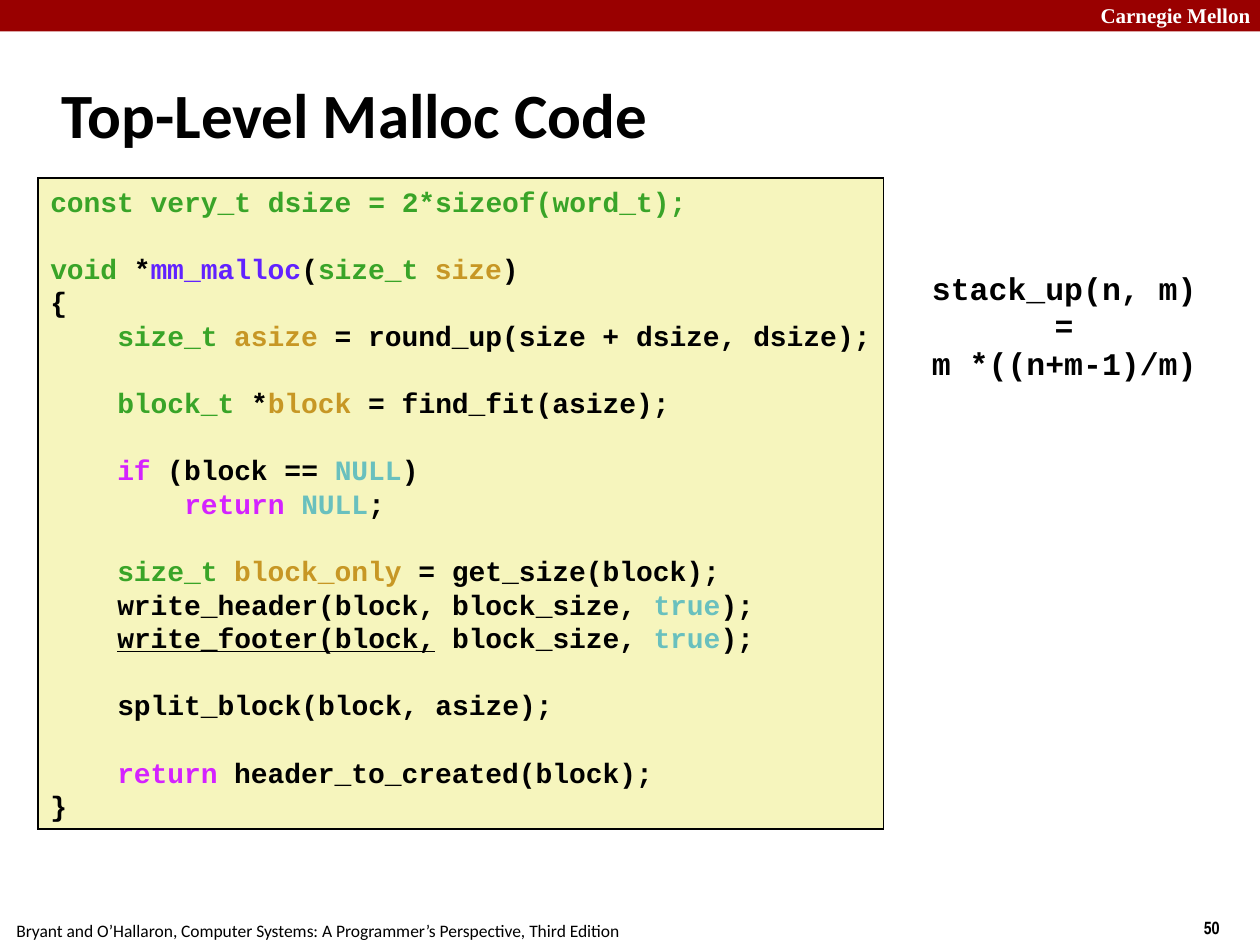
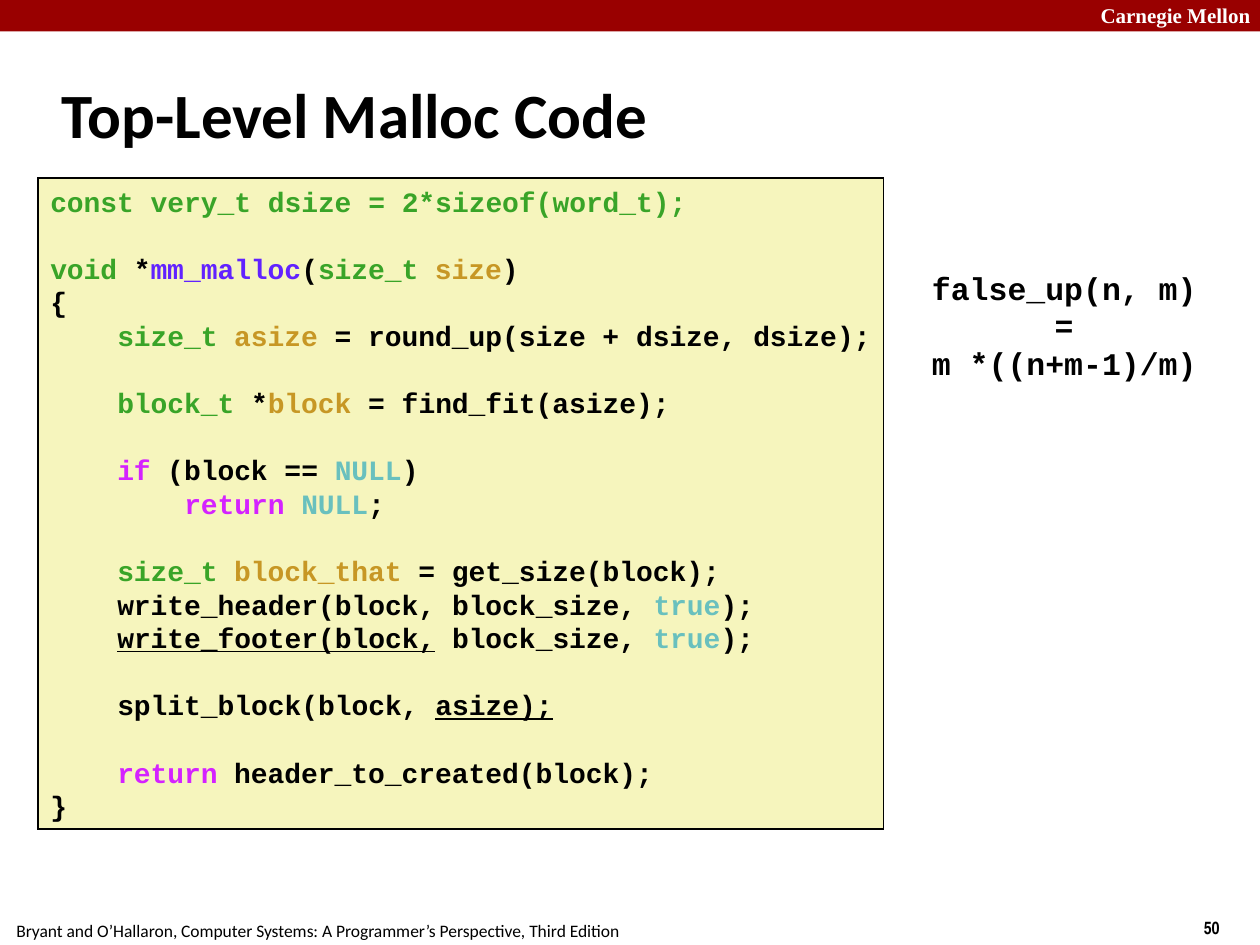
stack_up(n: stack_up(n -> false_up(n
block_only: block_only -> block_that
asize at (494, 707) underline: none -> present
